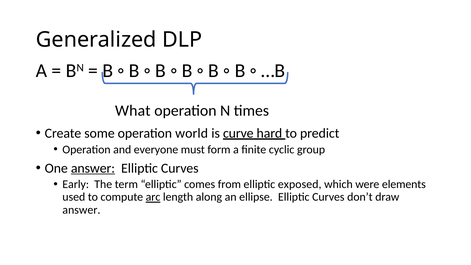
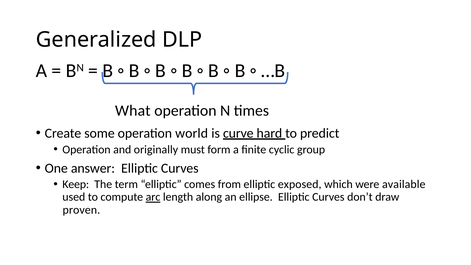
everyone: everyone -> originally
answer at (93, 168) underline: present -> none
Early: Early -> Keep
elements: elements -> available
answer at (81, 210): answer -> proven
